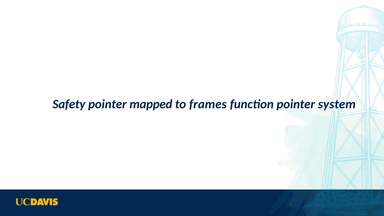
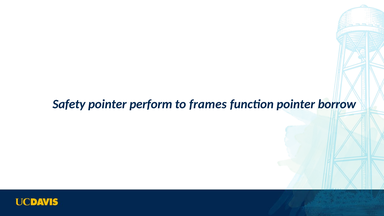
mapped: mapped -> perform
system: system -> borrow
